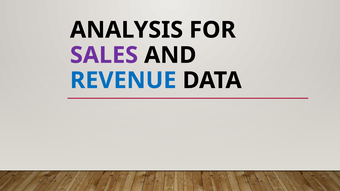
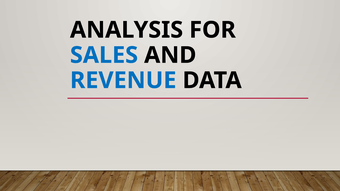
SALES colour: purple -> blue
